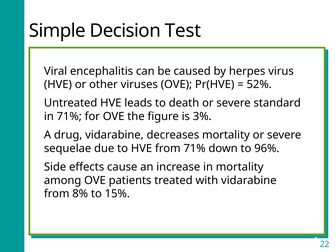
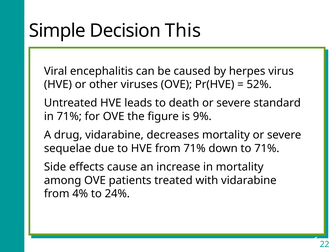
Test: Test -> This
3%: 3% -> 9%
to 96%: 96% -> 71%
8%: 8% -> 4%
15%: 15% -> 24%
